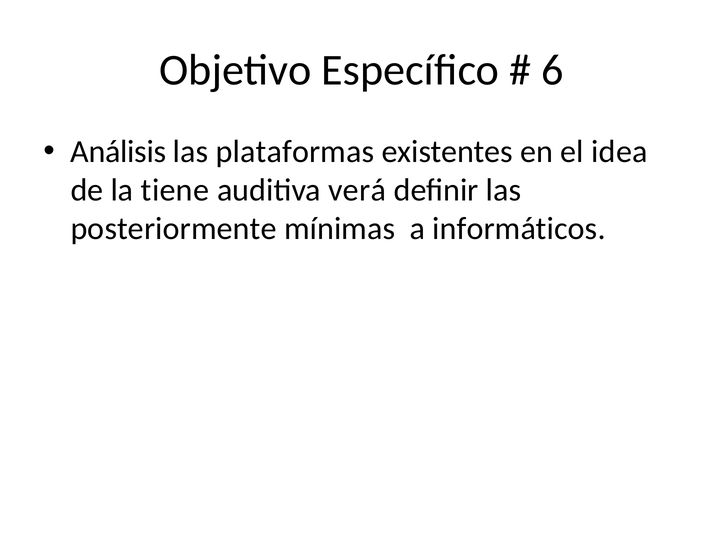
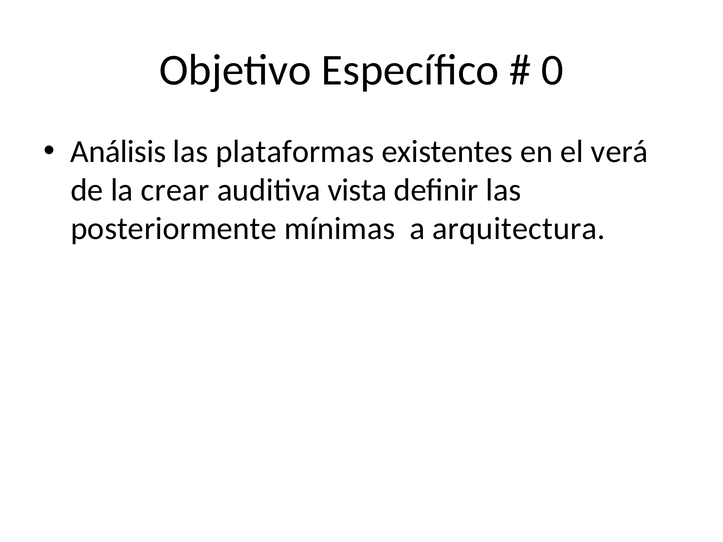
6: 6 -> 0
idea: idea -> verá
tiene: tiene -> crear
verá: verá -> vista
informáticos: informáticos -> arquitectura
